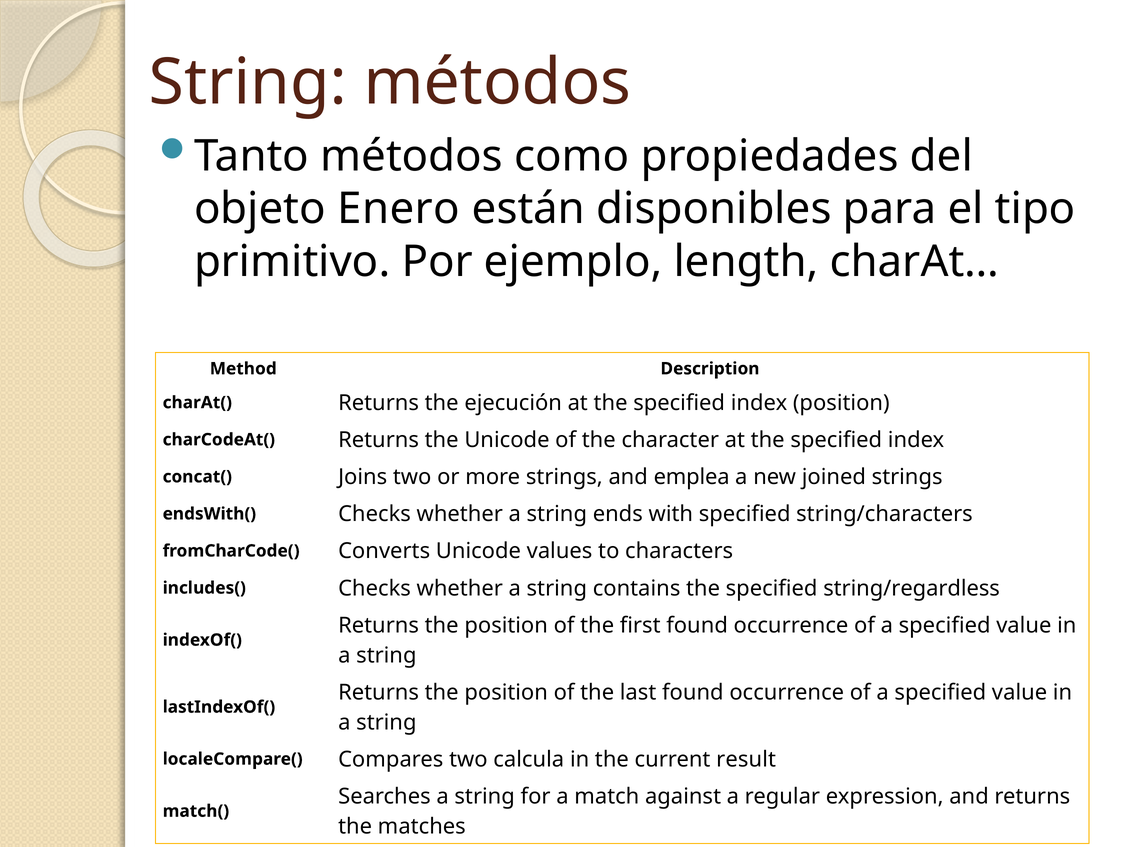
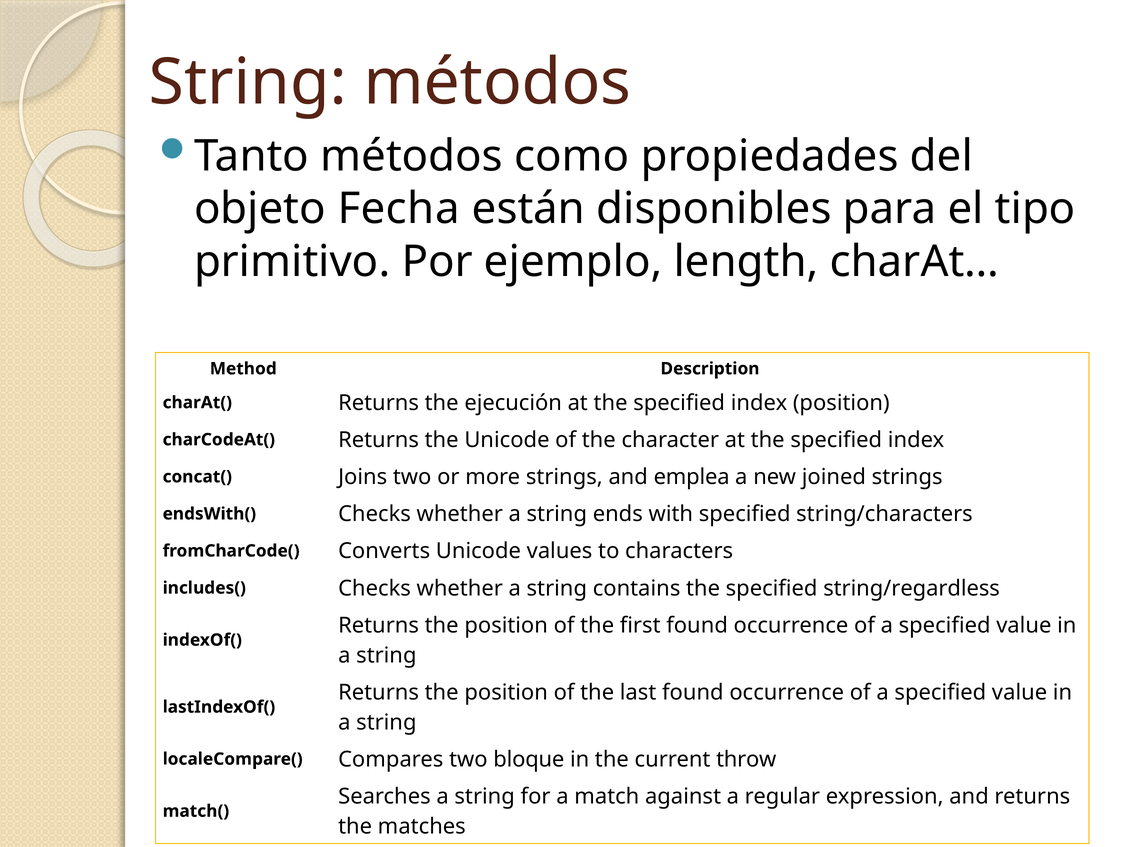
Enero: Enero -> Fecha
calcula: calcula -> bloque
result: result -> throw
